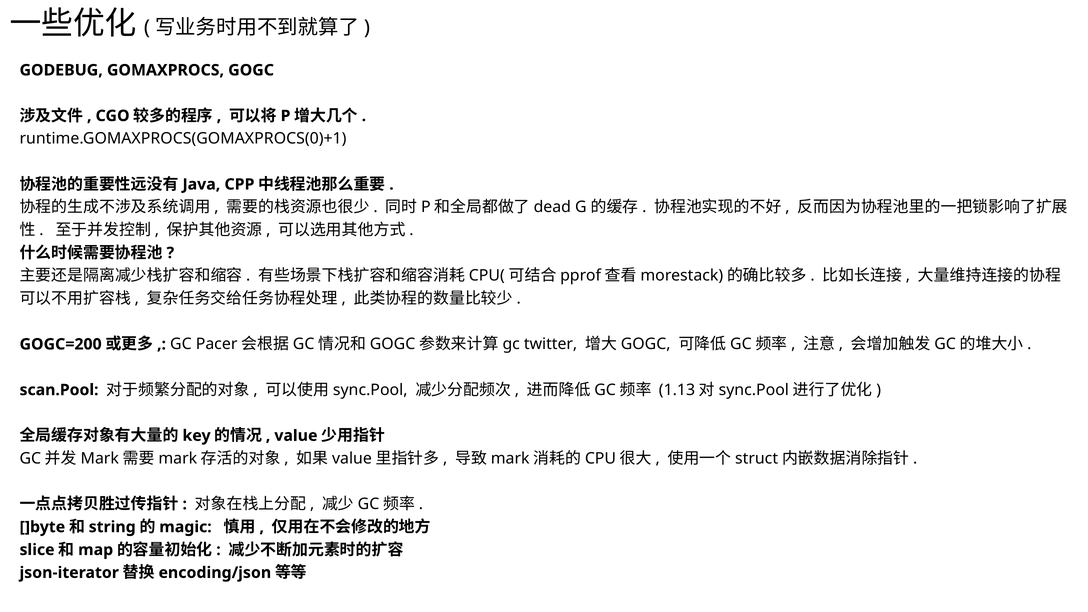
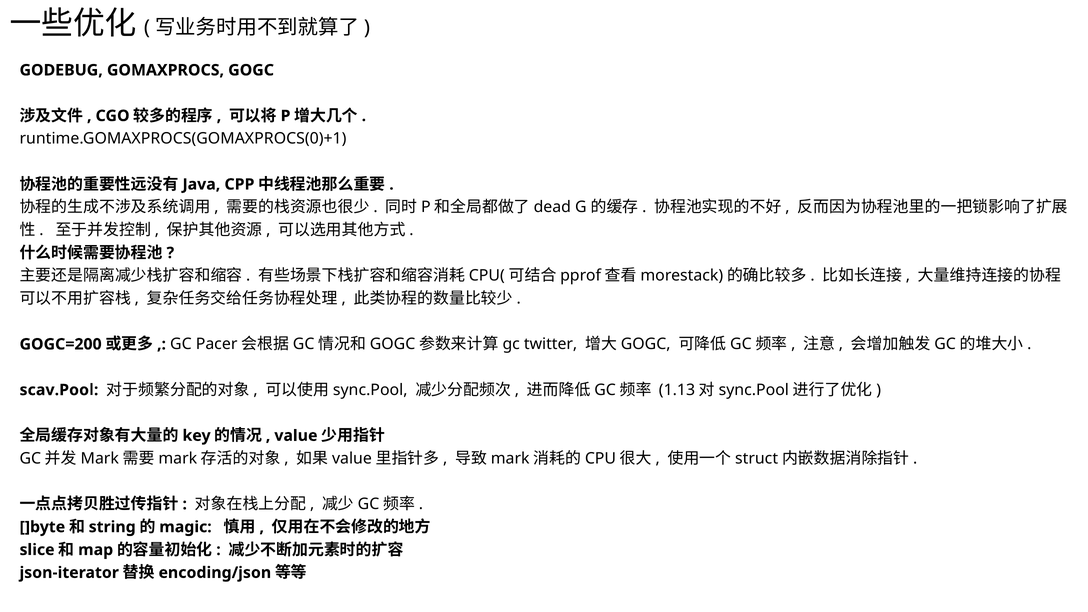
scan.Pool: scan.Pool -> scav.Pool
